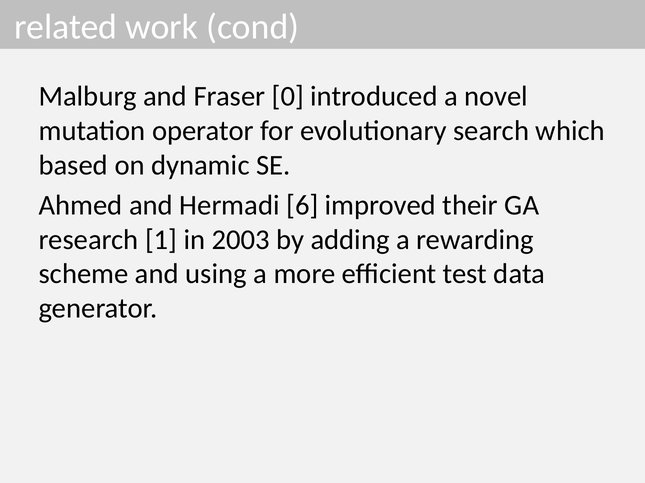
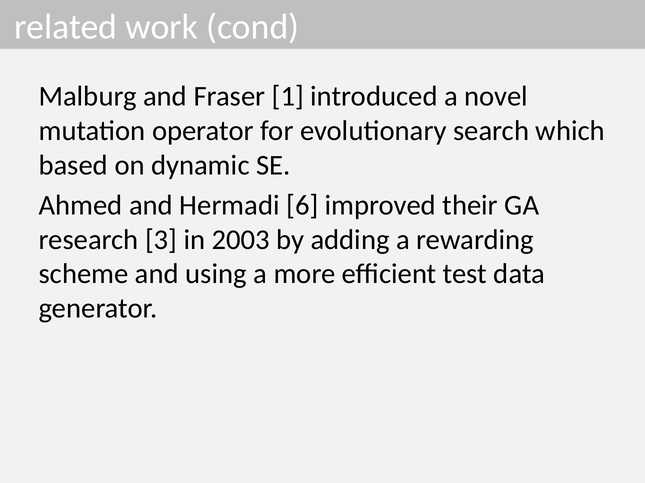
0: 0 -> 1
1: 1 -> 3
